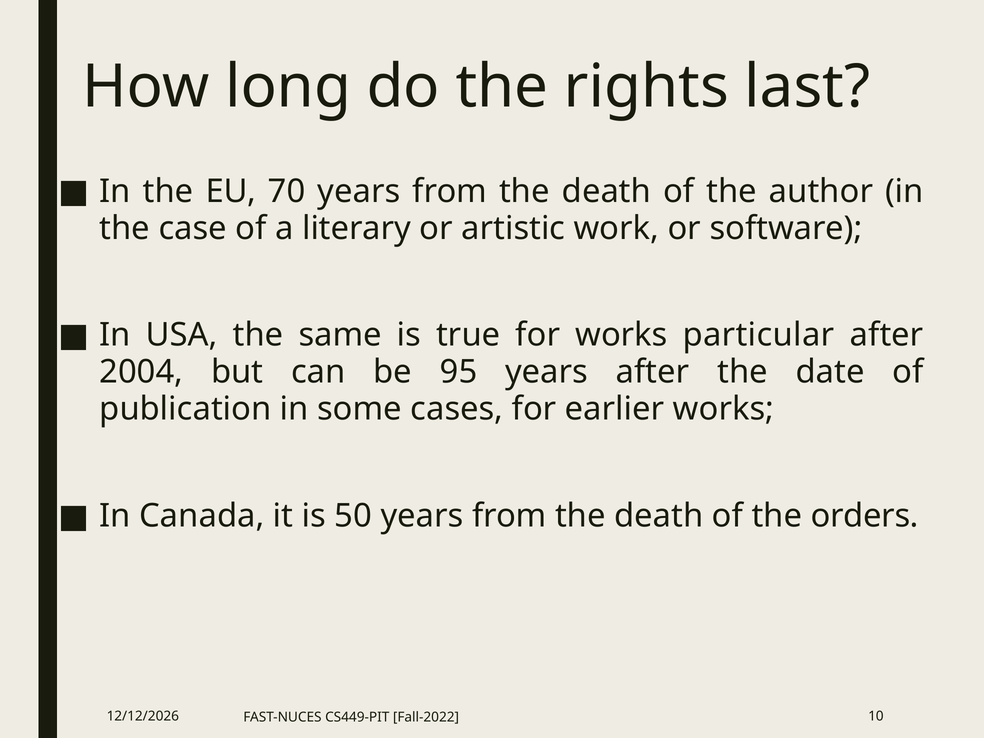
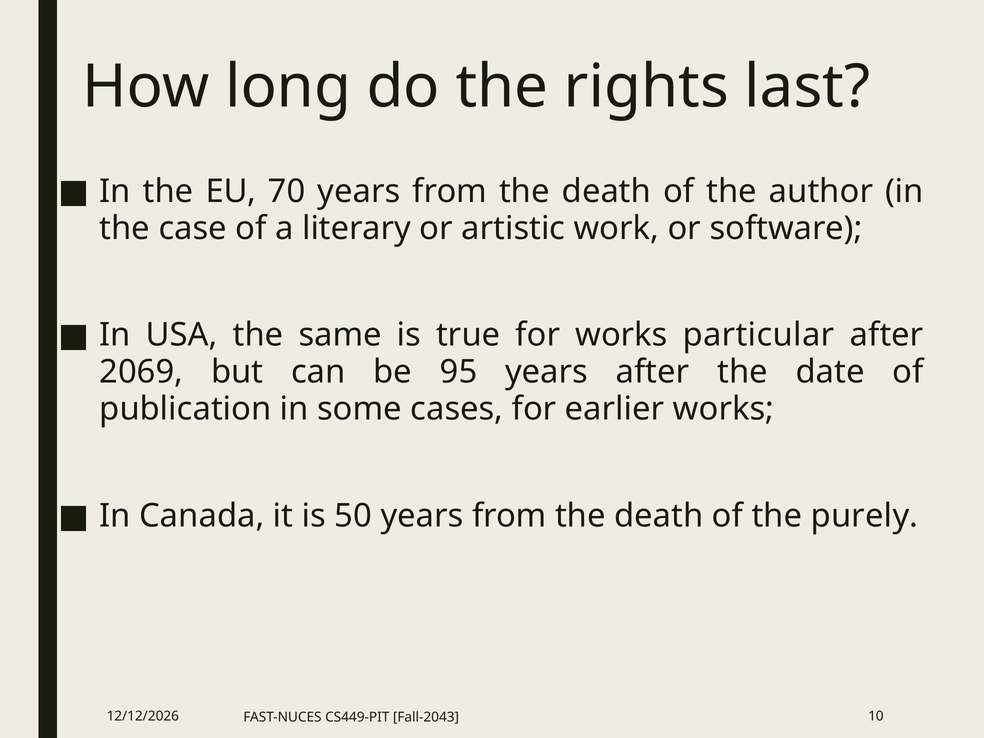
2004: 2004 -> 2069
orders: orders -> purely
Fall-2022: Fall-2022 -> Fall-2043
